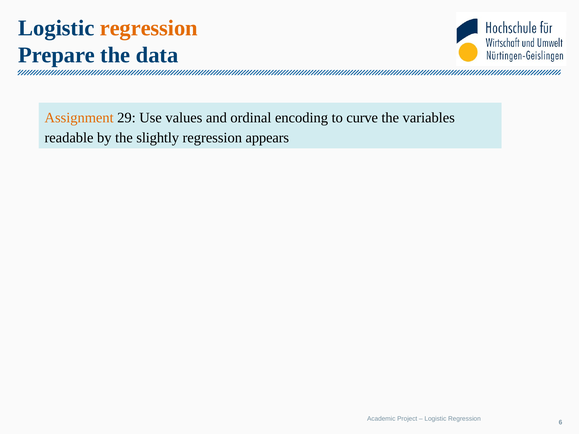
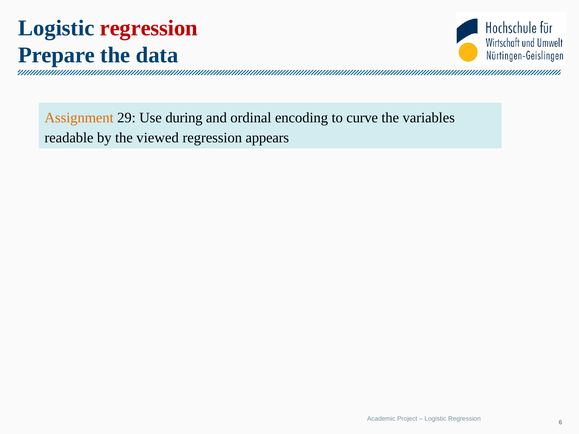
regression at (149, 28) colour: orange -> red
values: values -> during
slightly: slightly -> viewed
